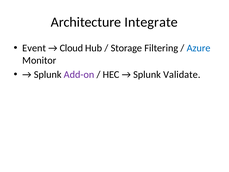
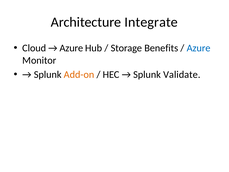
Event: Event -> Cloud
Cloud at (71, 48): Cloud -> Azure
Filtering: Filtering -> Benefits
Add-on colour: purple -> orange
